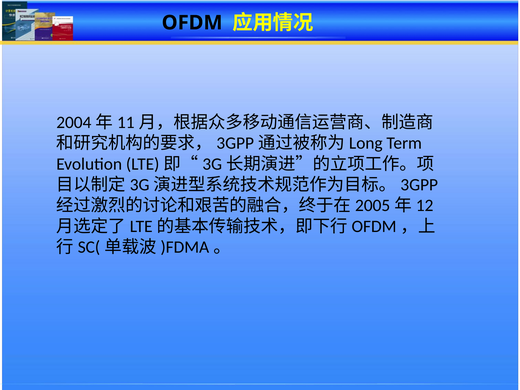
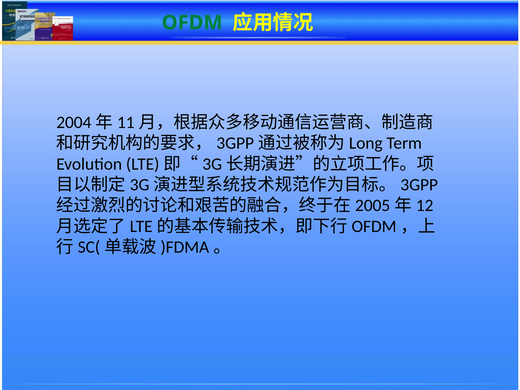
OFDM colour: black -> green
